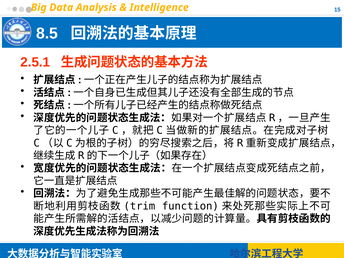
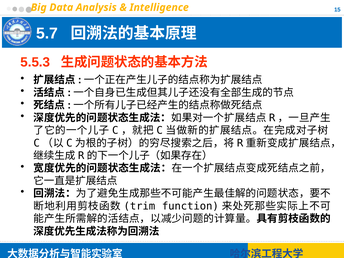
8.5: 8.5 -> 5.7
2.5.1: 2.5.1 -> 5.5.3
